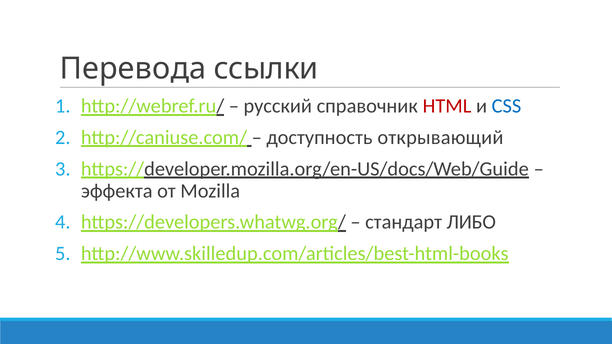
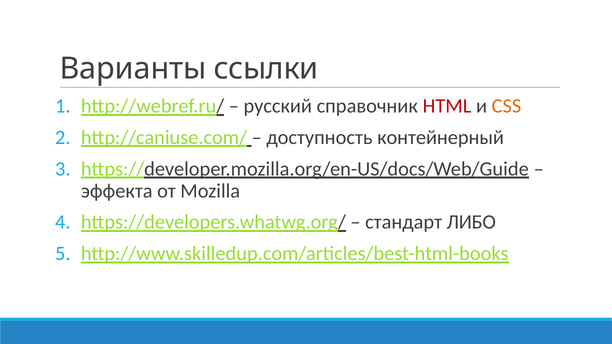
Перевода: Перевода -> Варианты
CSS colour: blue -> orange
открывающий: открывающий -> контейнерный
